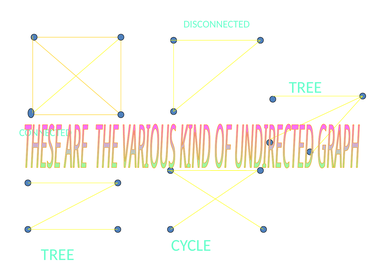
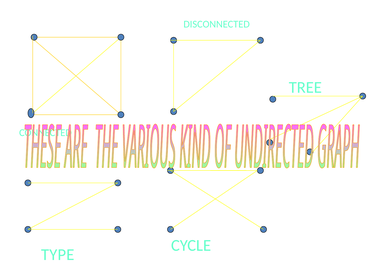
TREE at (58, 255): TREE -> TYPE
